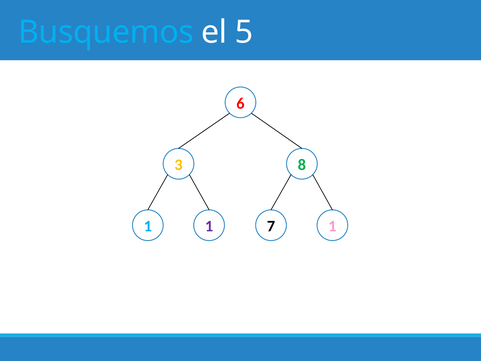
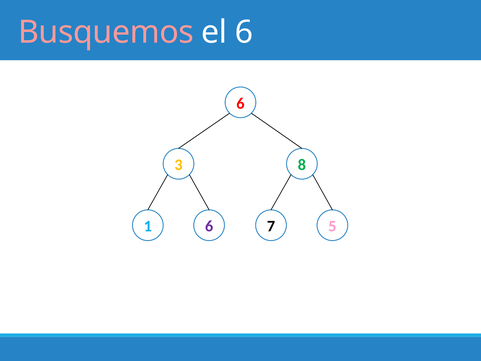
Busquemos colour: light blue -> pink
el 5: 5 -> 6
1 1: 1 -> 6
7 1: 1 -> 5
